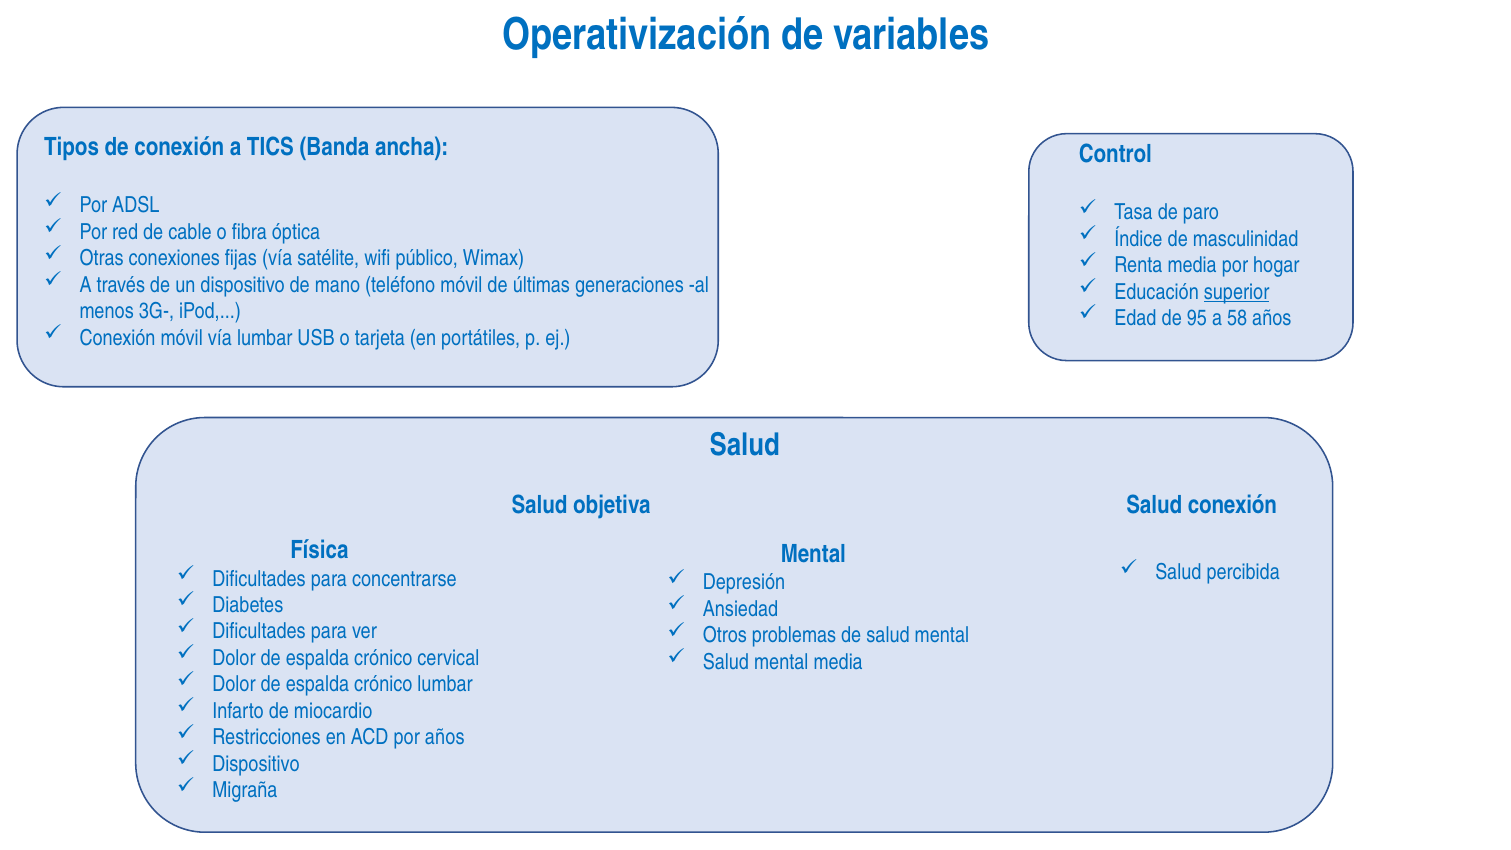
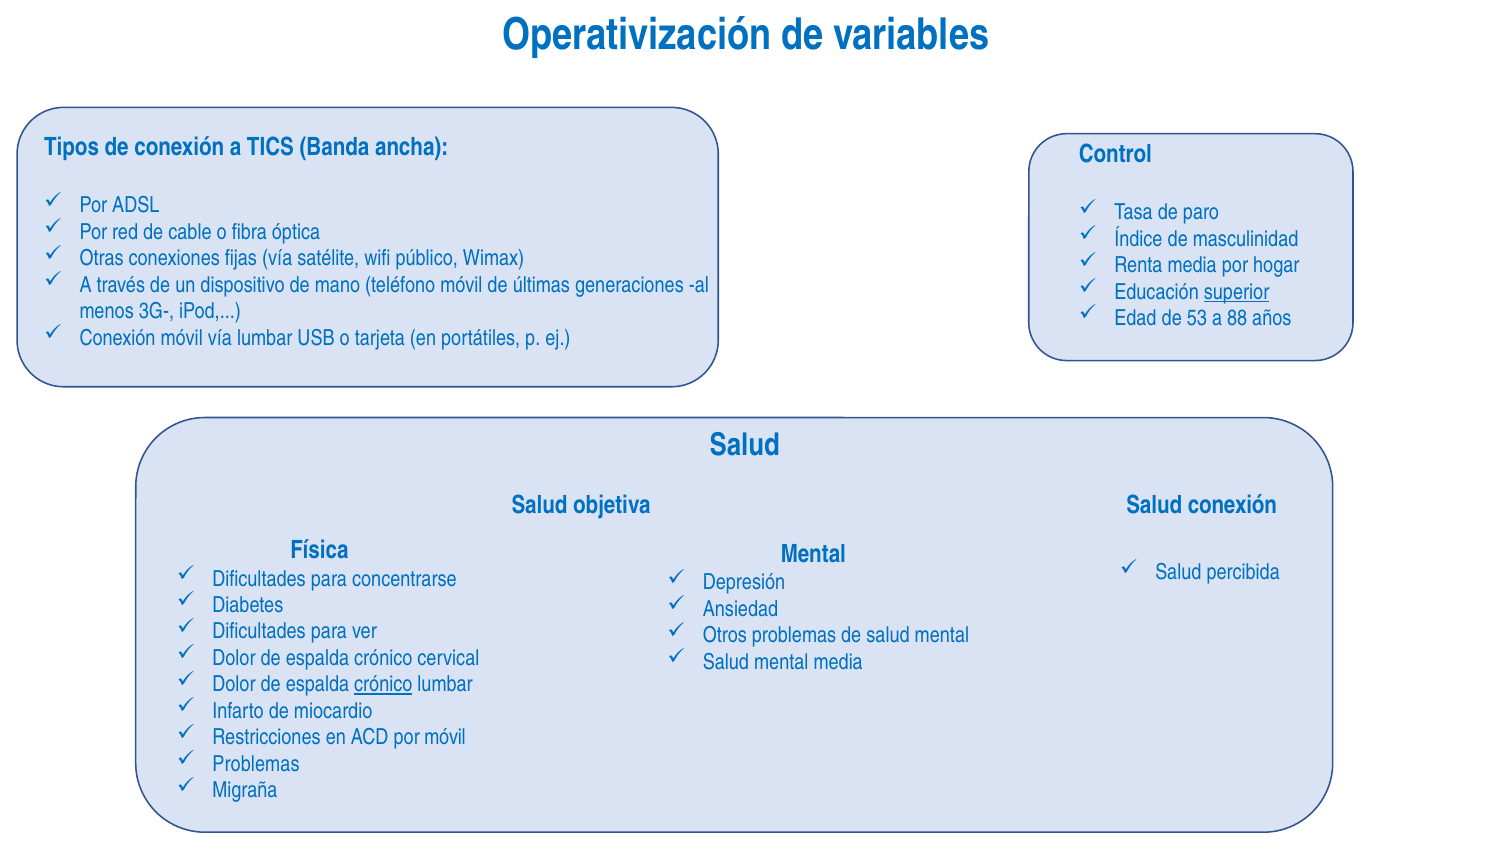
95: 95 -> 53
58: 58 -> 88
crónico at (383, 685) underline: none -> present
por años: años -> móvil
Dispositivo at (256, 764): Dispositivo -> Problemas
